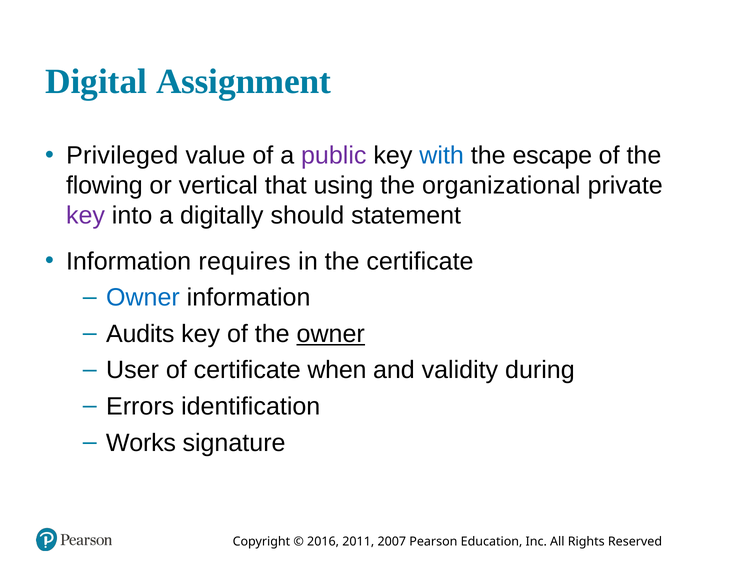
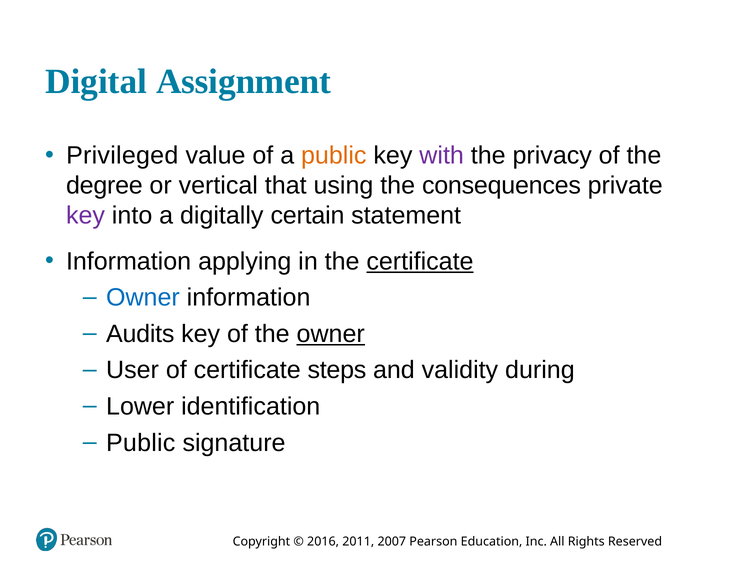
public at (334, 156) colour: purple -> orange
with colour: blue -> purple
escape: escape -> privacy
flowing: flowing -> degree
organizational: organizational -> consequences
should: should -> certain
requires: requires -> applying
certificate at (420, 261) underline: none -> present
when: when -> steps
Errors: Errors -> Lower
Works at (141, 443): Works -> Public
